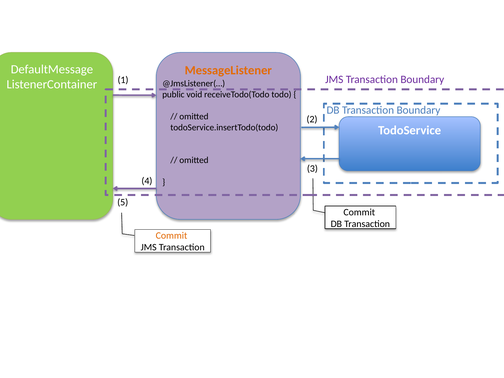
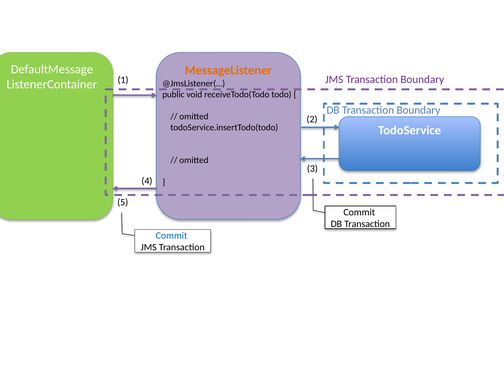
Commit at (172, 236) colour: orange -> blue
